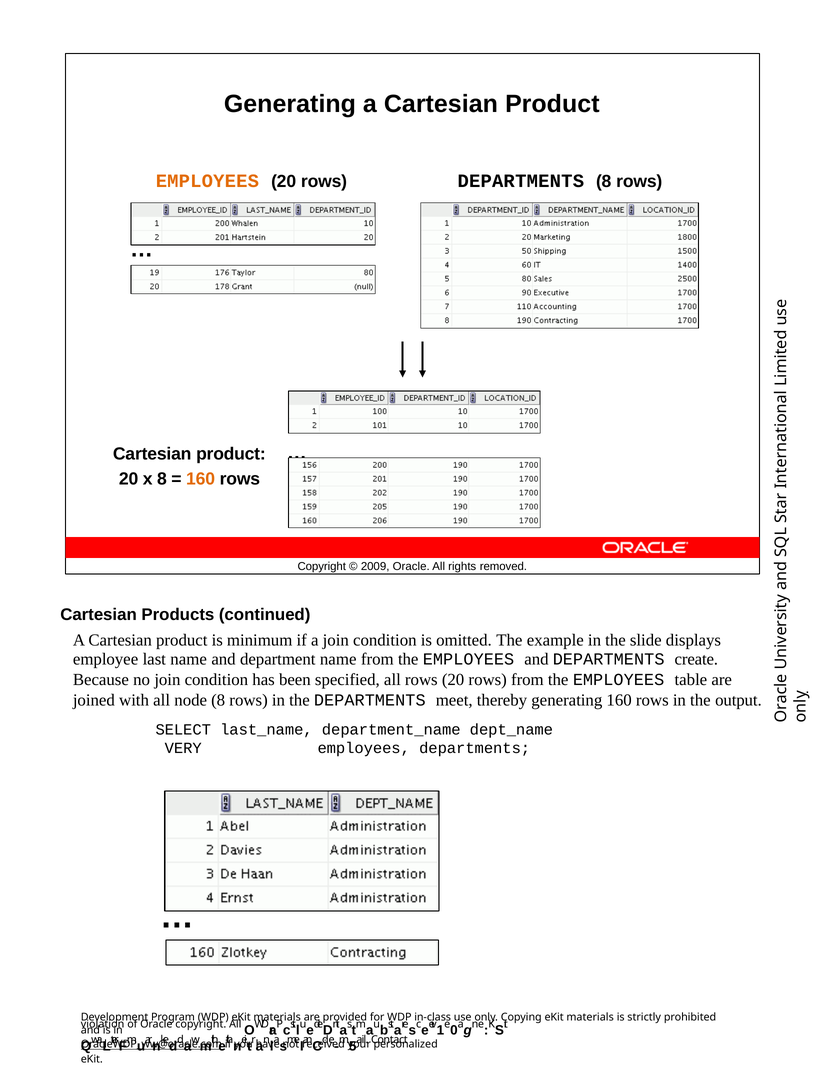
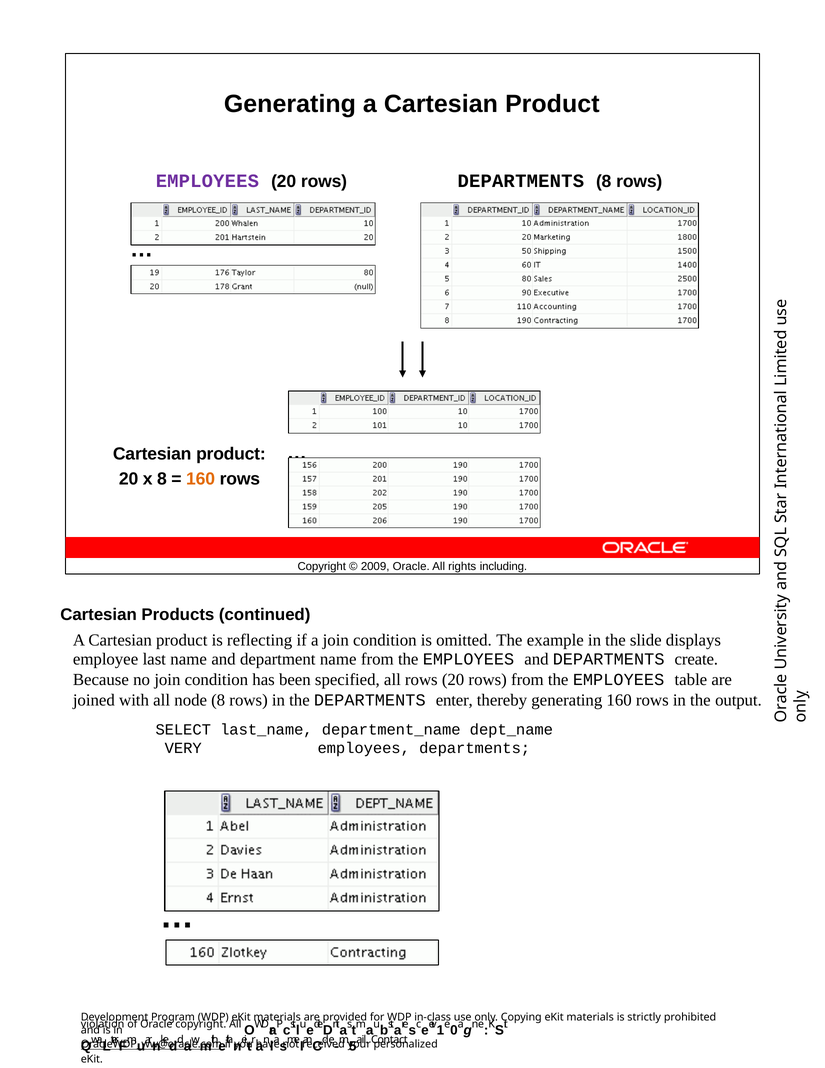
EMPLOYEES at (207, 181) colour: orange -> purple
removed: removed -> including
minimum: minimum -> reflecting
meet: meet -> enter
